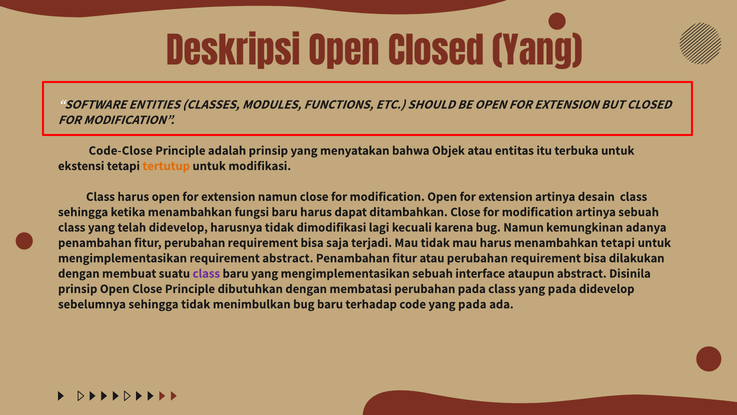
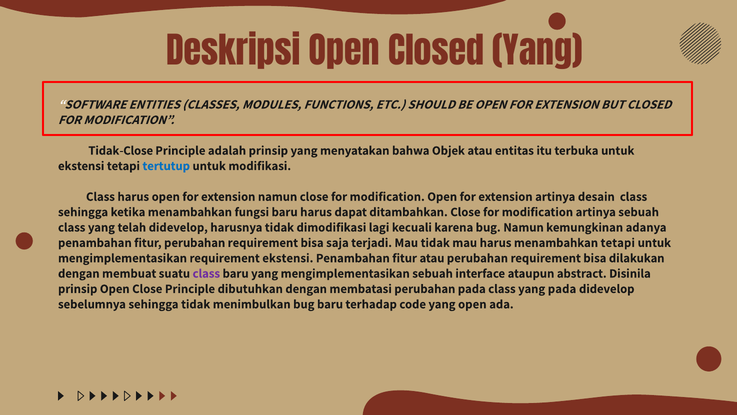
Code-Close: Code-Close -> Tidak-Close
tertutup colour: orange -> blue
requirement abstract: abstract -> ekstensi
code yang pada: pada -> open
